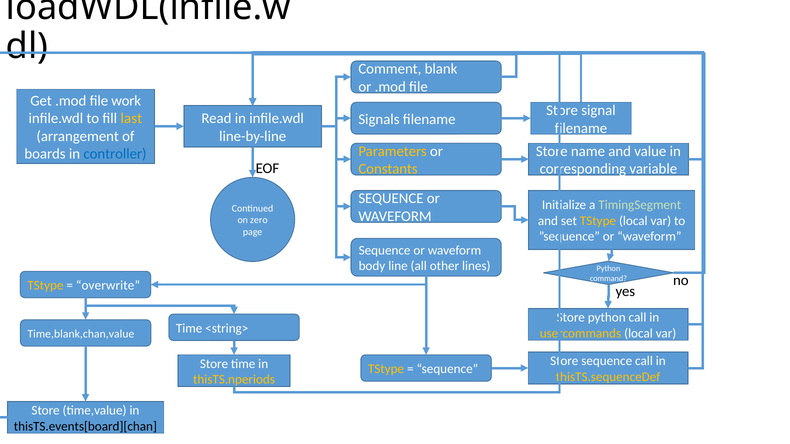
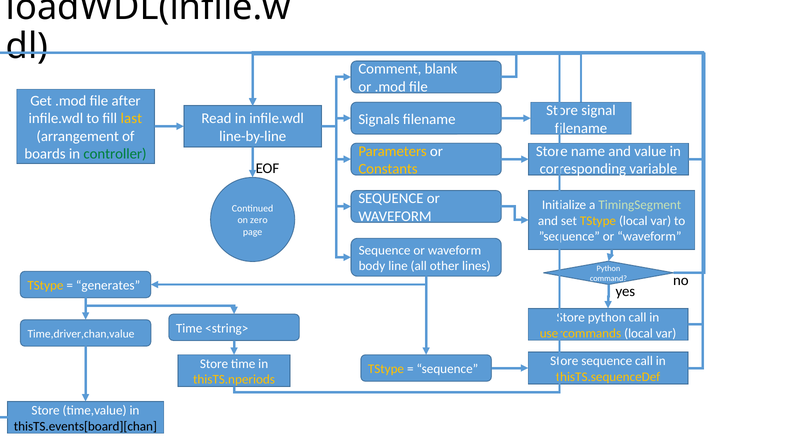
work: work -> after
controller colour: blue -> green
overwrite: overwrite -> generates
Time,blank,chan,value: Time,blank,chan,value -> Time,driver,chan,value
